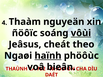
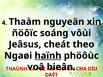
vôùi underline: present -> none
